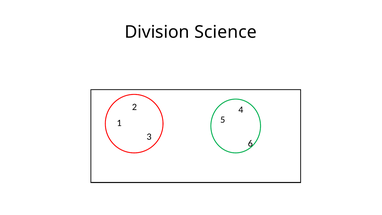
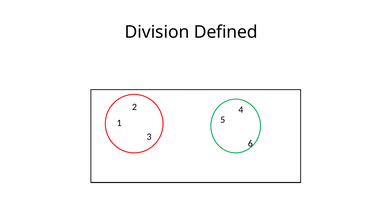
Science: Science -> Defined
